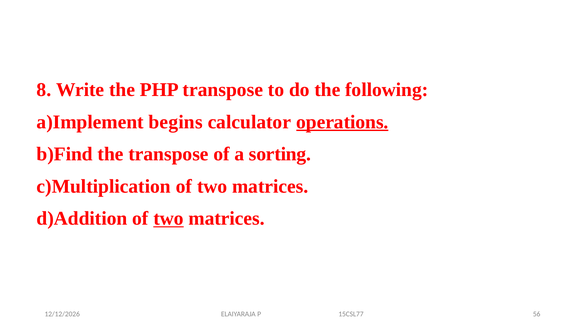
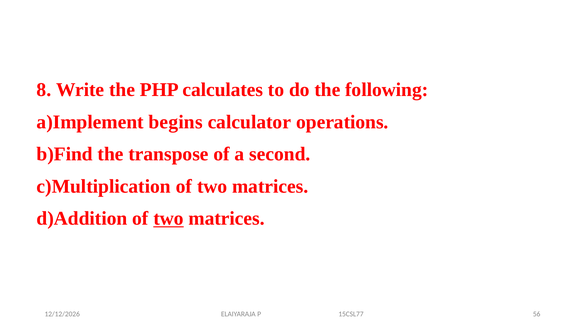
PHP transpose: transpose -> calculates
operations underline: present -> none
sorting: sorting -> second
